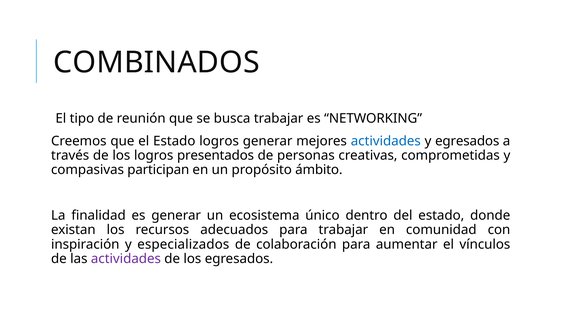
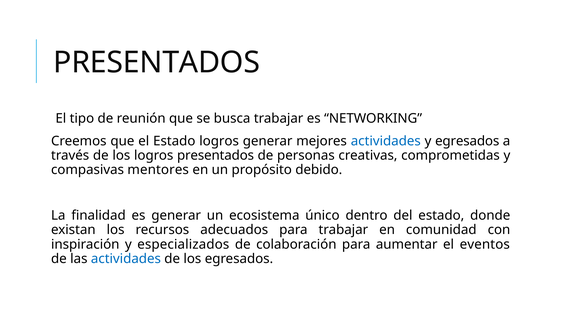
COMBINADOS at (156, 62): COMBINADOS -> PRESENTADOS
participan: participan -> mentores
ámbito: ámbito -> debido
vínculos: vínculos -> eventos
actividades at (126, 259) colour: purple -> blue
